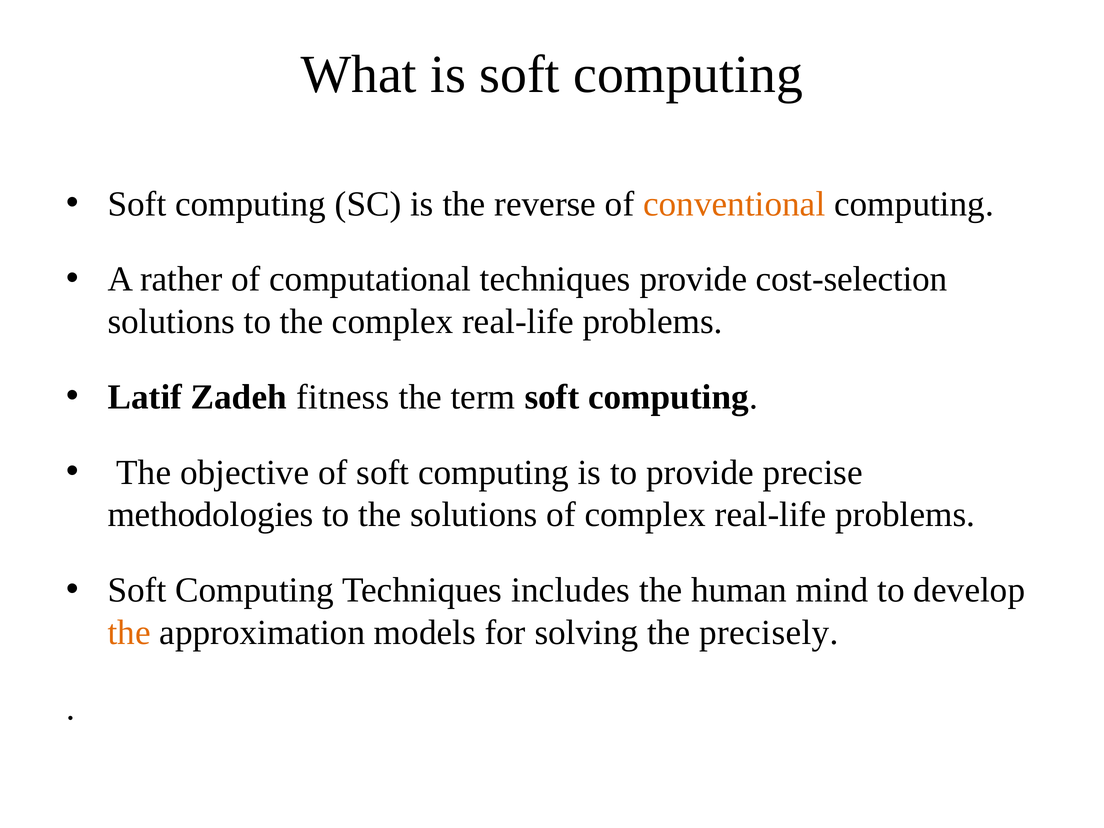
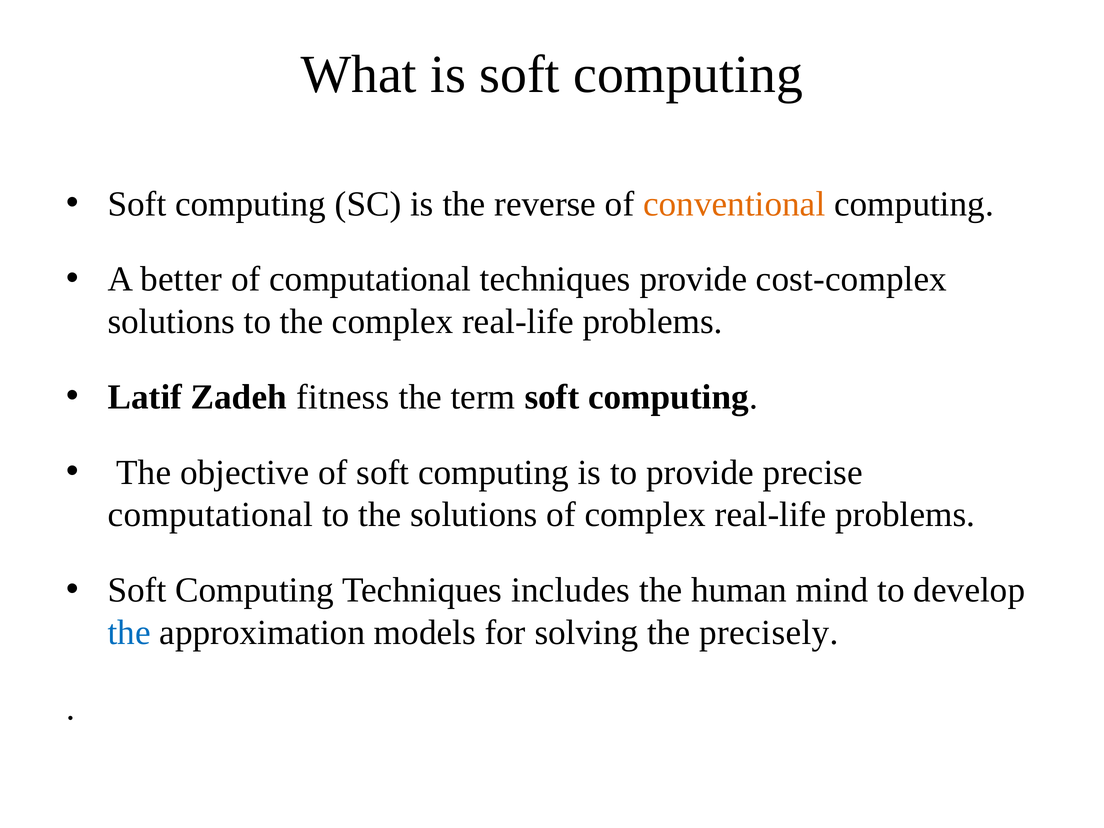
rather: rather -> better
cost-selection: cost-selection -> cost-complex
methodologies at (211, 515): methodologies -> computational
the at (129, 632) colour: orange -> blue
